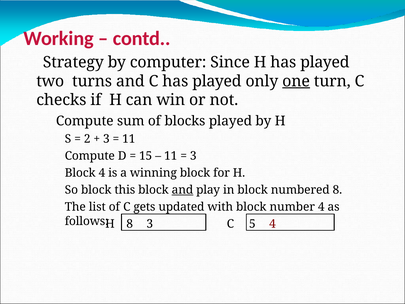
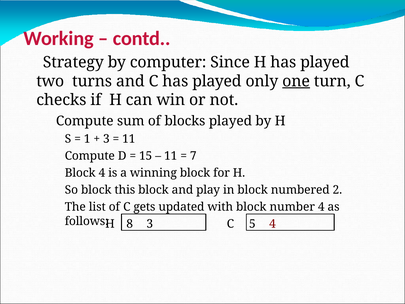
2: 2 -> 1
3 at (193, 156): 3 -> 7
and at (182, 190) underline: present -> none
numbered 8: 8 -> 2
